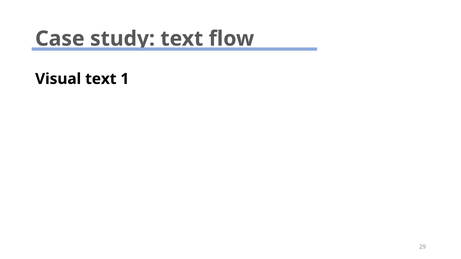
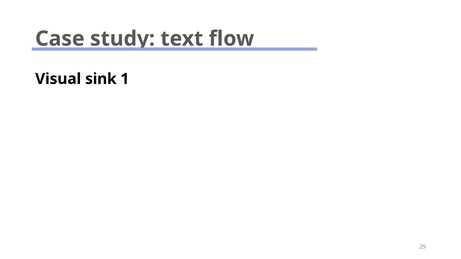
Visual text: text -> sink
